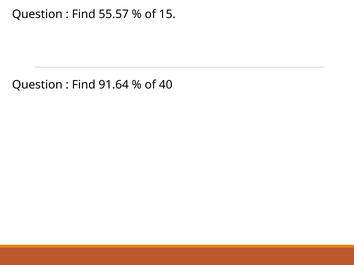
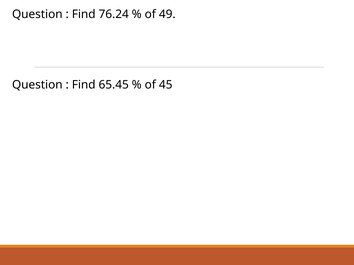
55.57: 55.57 -> 76.24
15: 15 -> 49
91.64: 91.64 -> 65.45
40: 40 -> 45
